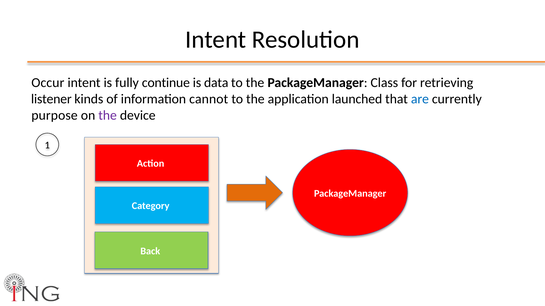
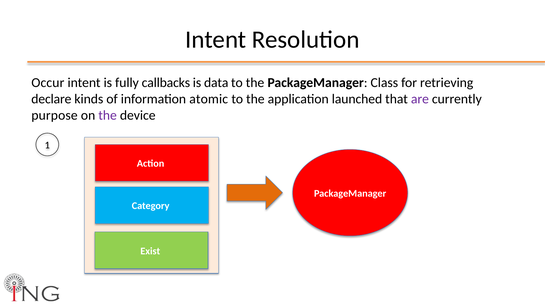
continue: continue -> callbacks
listener: listener -> declare
cannot: cannot -> atomic
are colour: blue -> purple
Back: Back -> Exist
